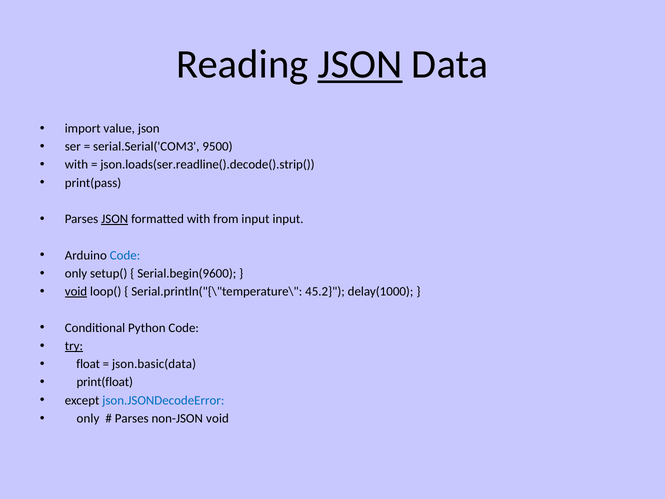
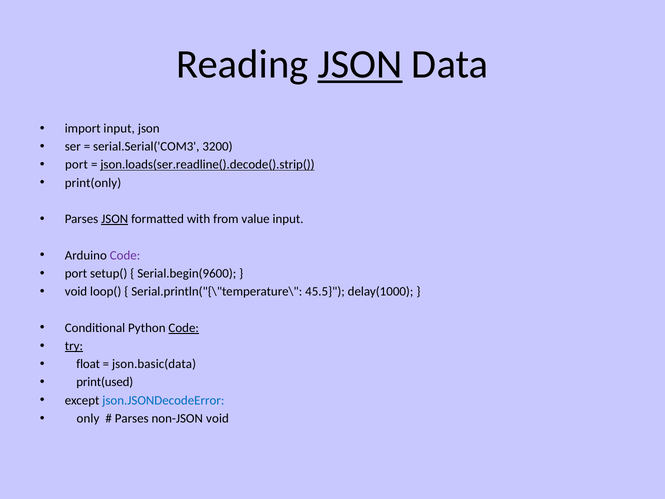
import value: value -> input
9500: 9500 -> 3200
with at (76, 165): with -> port
json.loads(ser.readline().decode().strip( underline: none -> present
print(pass: print(pass -> print(only
from input: input -> value
Code at (125, 255) colour: blue -> purple
only at (76, 273): only -> port
void at (76, 291) underline: present -> none
45.2: 45.2 -> 45.5
Code at (184, 328) underline: none -> present
print(float: print(float -> print(used
